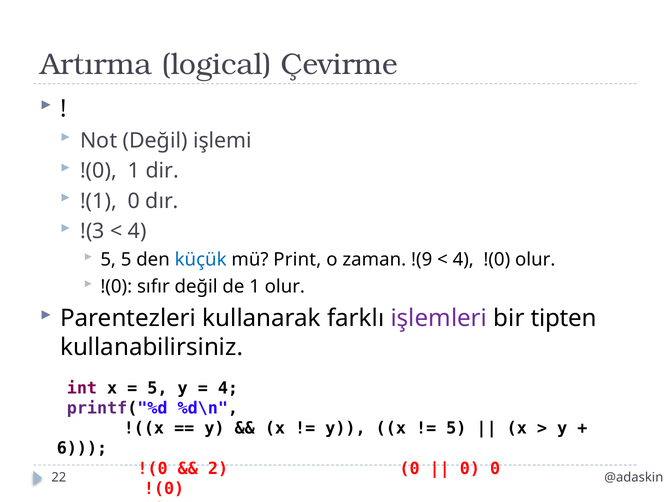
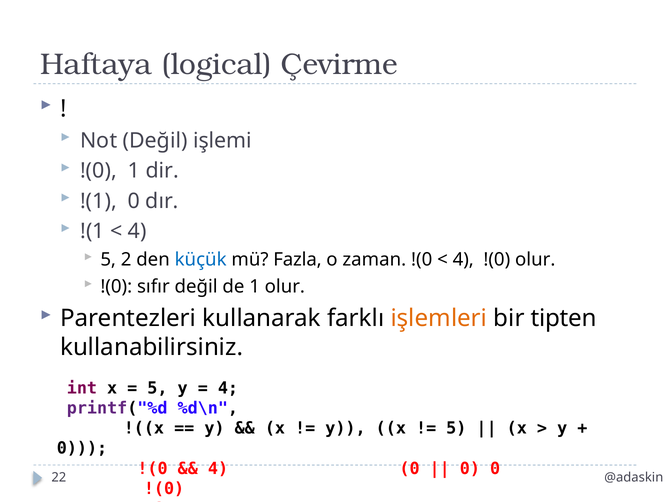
Artırma: Artırma -> Haftaya
!(3 at (92, 232): !(3 -> !(1
5 5: 5 -> 2
Print: Print -> Fazla
zaman !(9: !(9 -> !(0
işlemleri colour: purple -> orange
6 at (82, 449): 6 -> 0
2 at (218, 469): 2 -> 4
